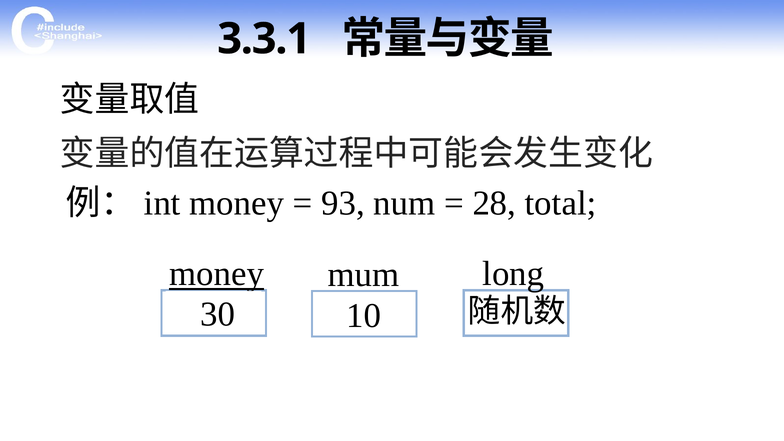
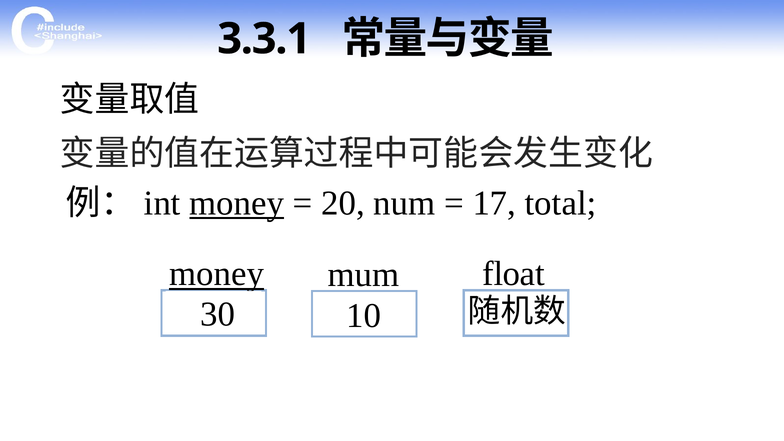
money at (237, 203) underline: none -> present
93: 93 -> 20
28: 28 -> 17
long: long -> float
